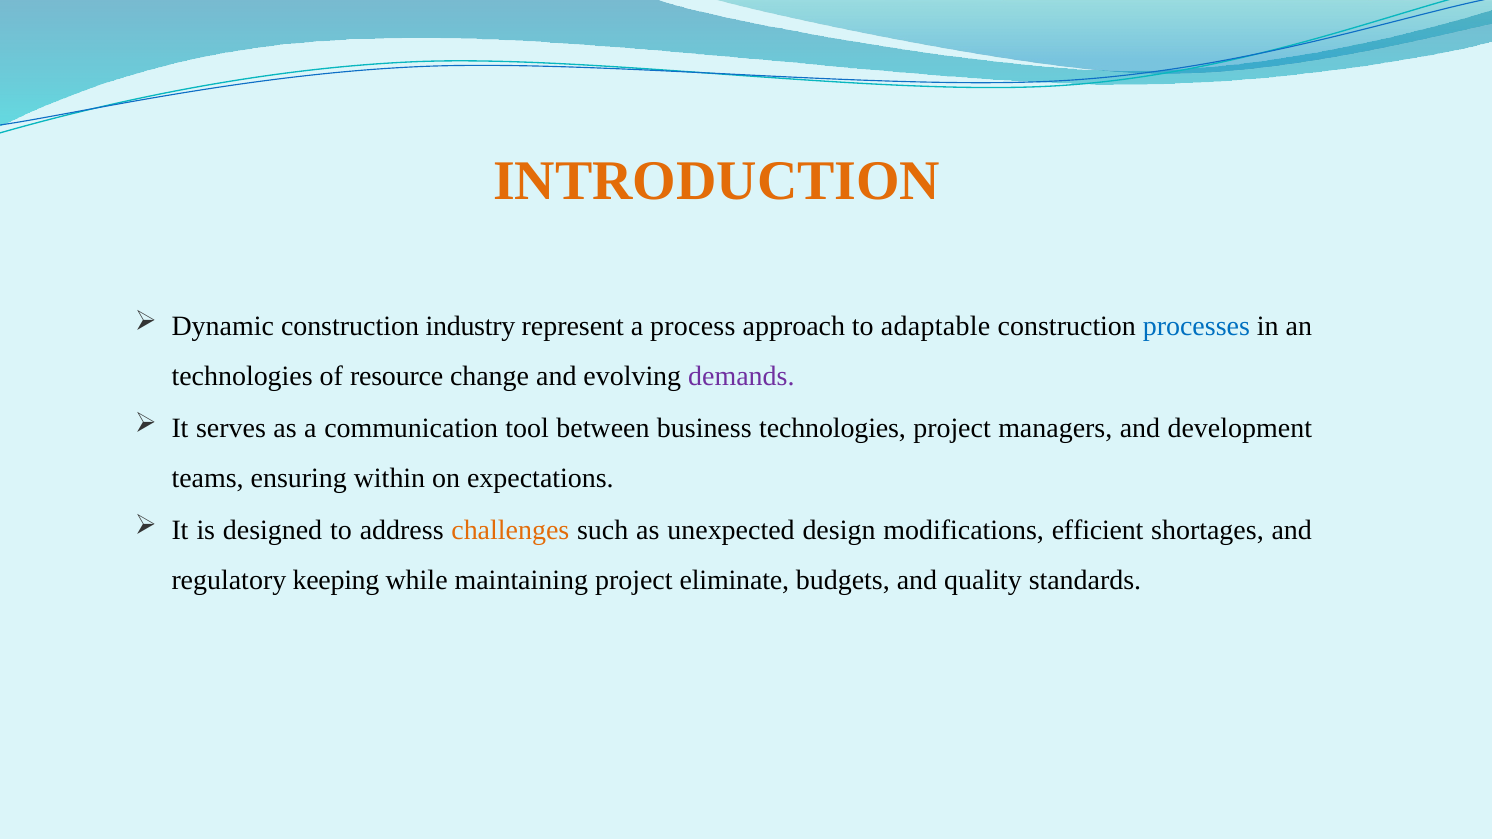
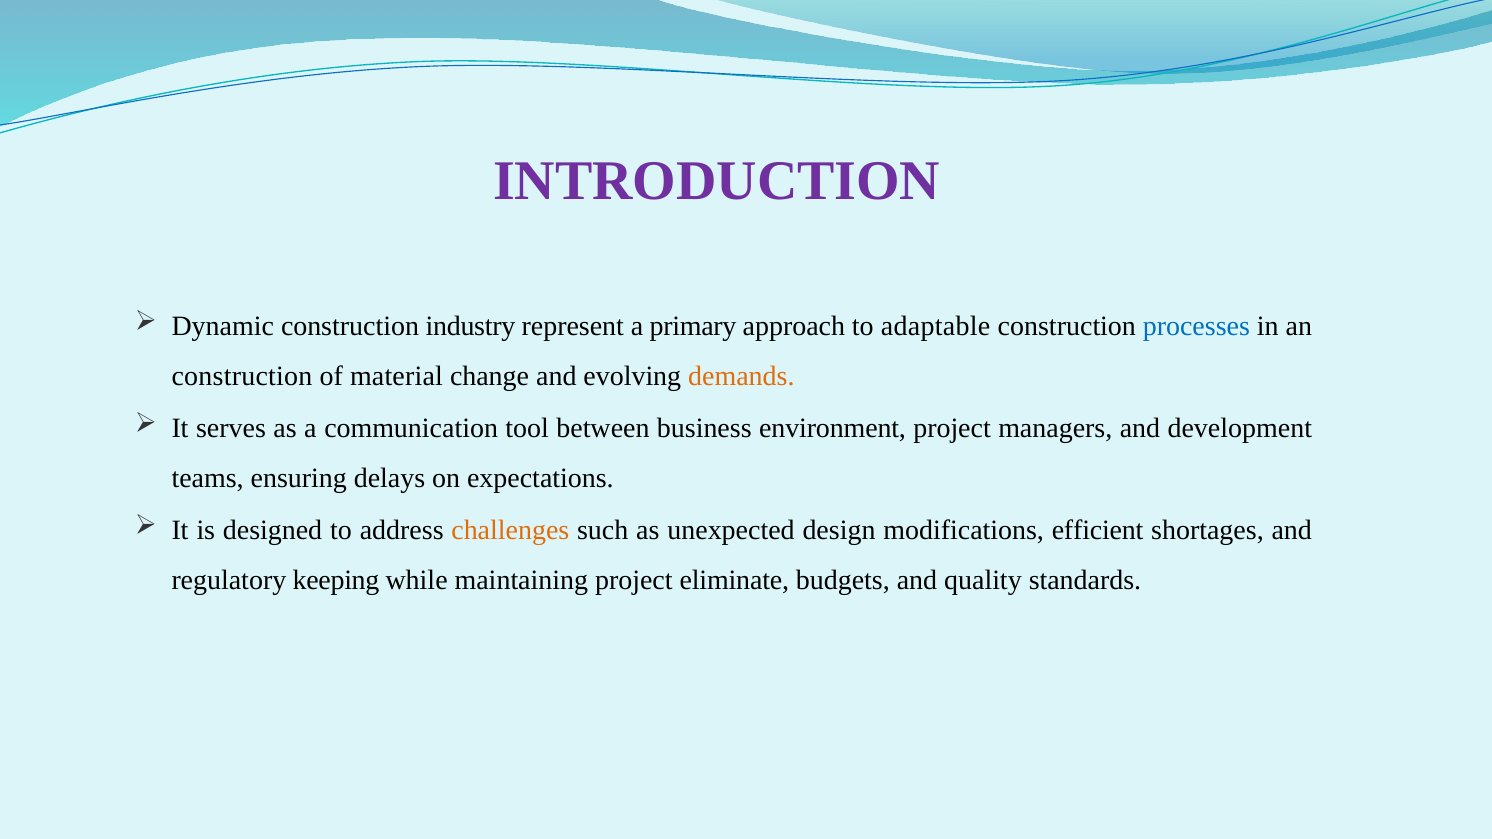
INTRODUCTION colour: orange -> purple
process: process -> primary
technologies at (242, 376): technologies -> construction
resource: resource -> material
demands colour: purple -> orange
business technologies: technologies -> environment
within: within -> delays
